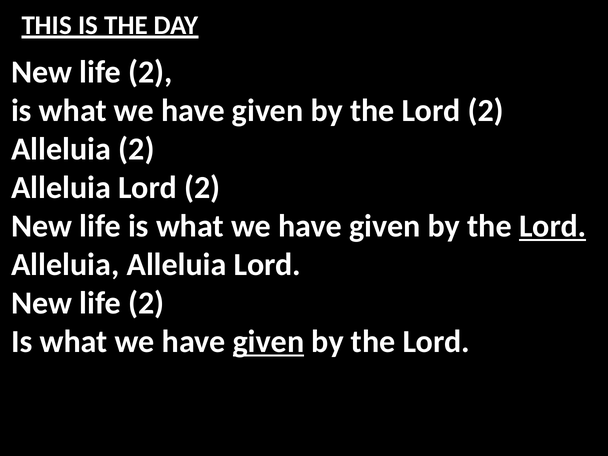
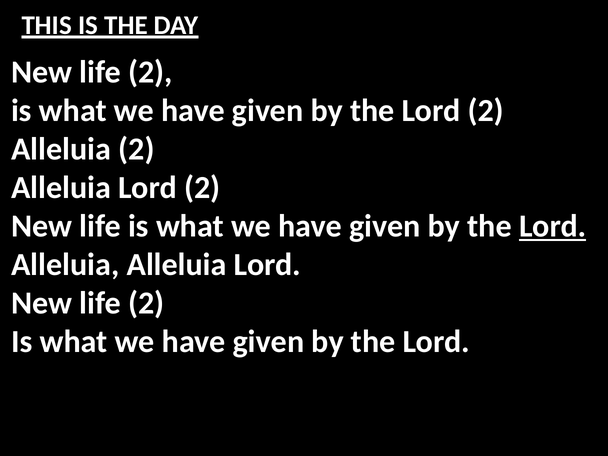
given at (268, 342) underline: present -> none
